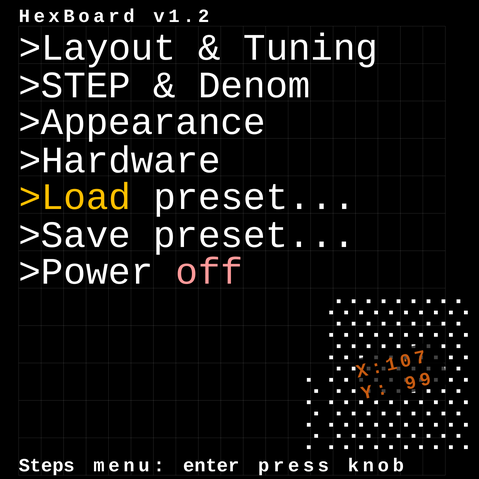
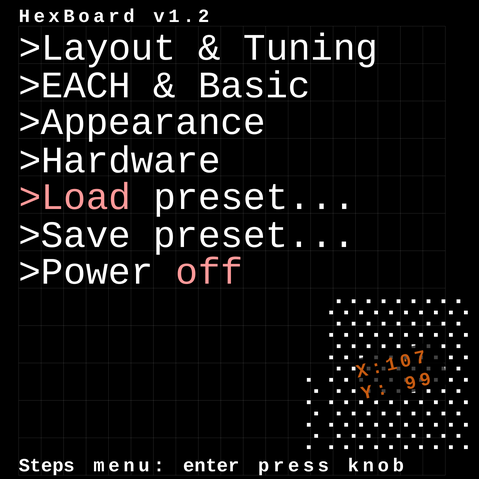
>STEP: >STEP -> >EACH
Denom: Denom -> Basic
>Load colour: yellow -> pink
